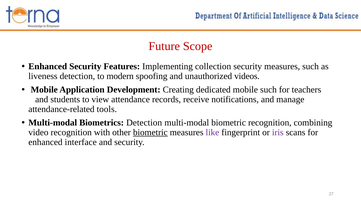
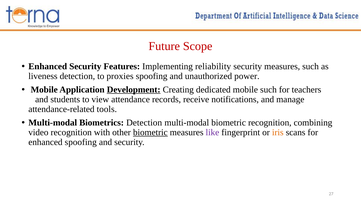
collection: collection -> reliability
modern: modern -> proxies
videos: videos -> power
Development underline: none -> present
iris colour: purple -> orange
enhanced interface: interface -> spoofing
